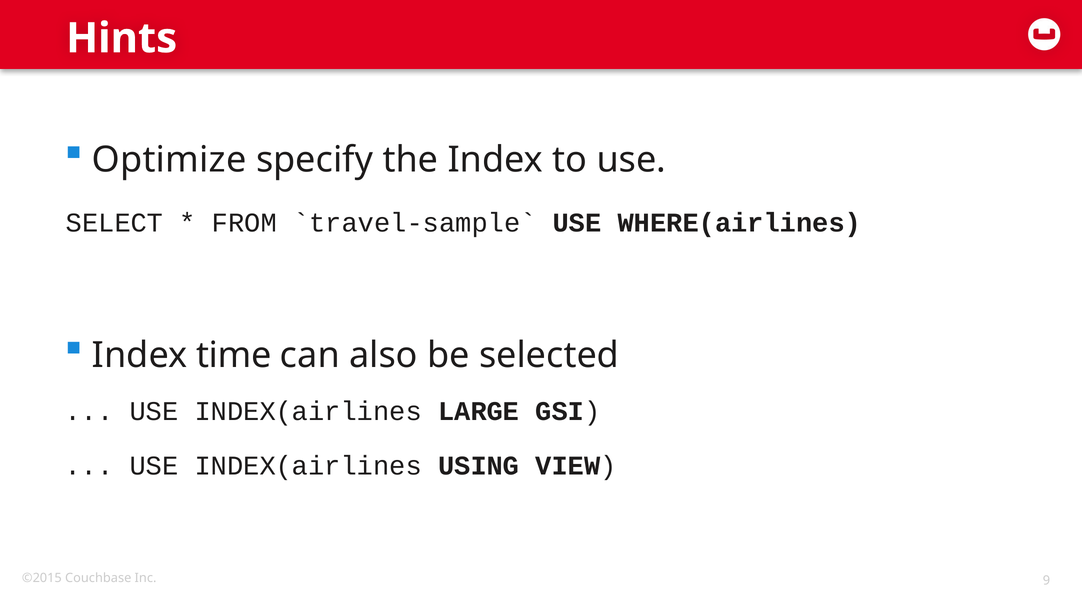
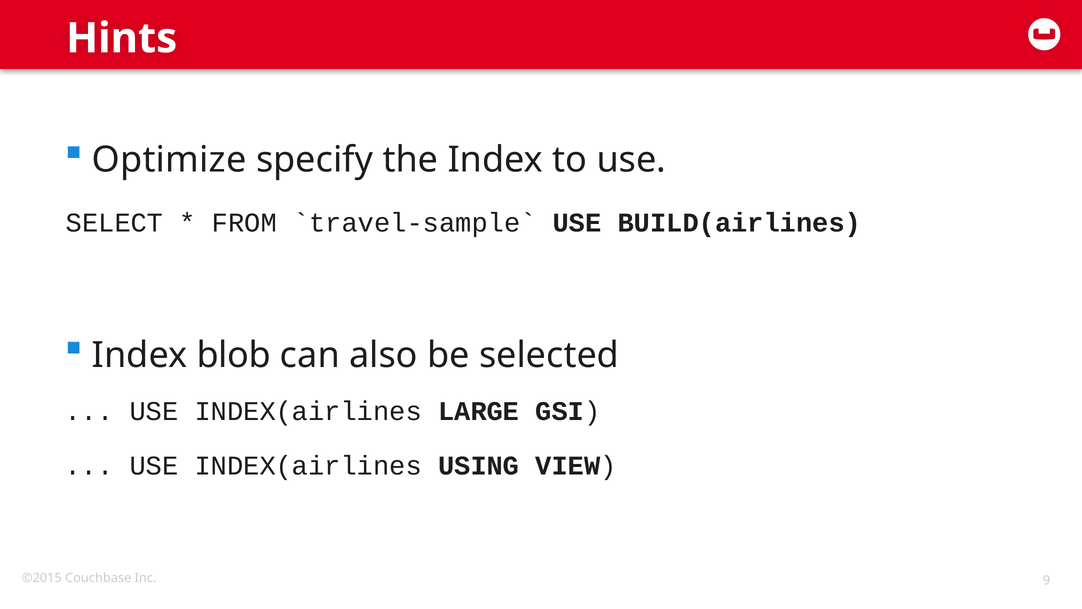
WHERE(airlines: WHERE(airlines -> BUILD(airlines
time: time -> blob
